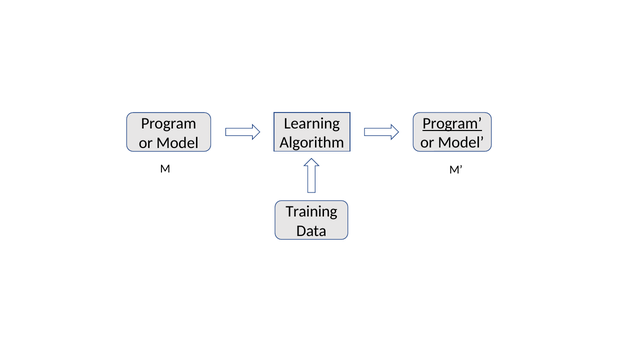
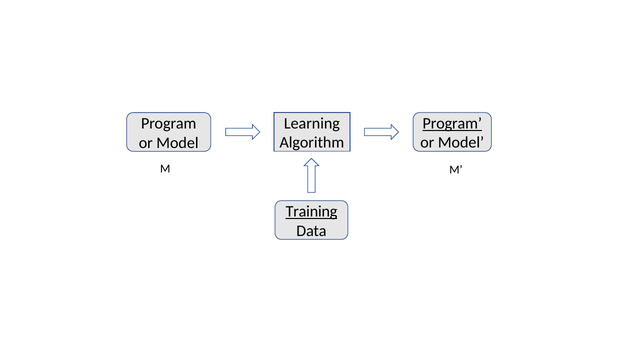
Training underline: none -> present
